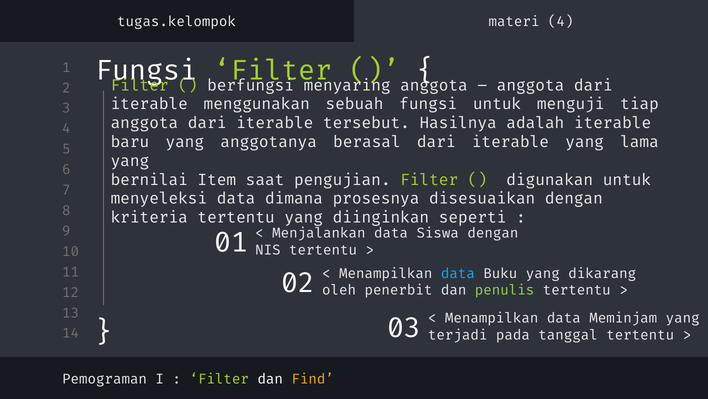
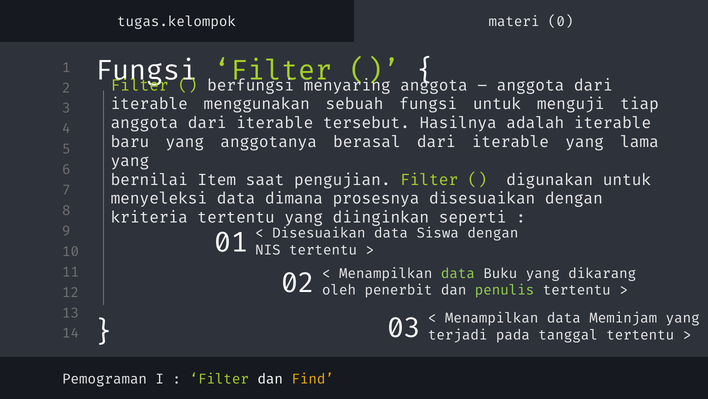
materi 4: 4 -> 0
Menjalankan at (319, 233): Menjalankan -> Disesuaikan
data at (458, 273) colour: light blue -> light green
